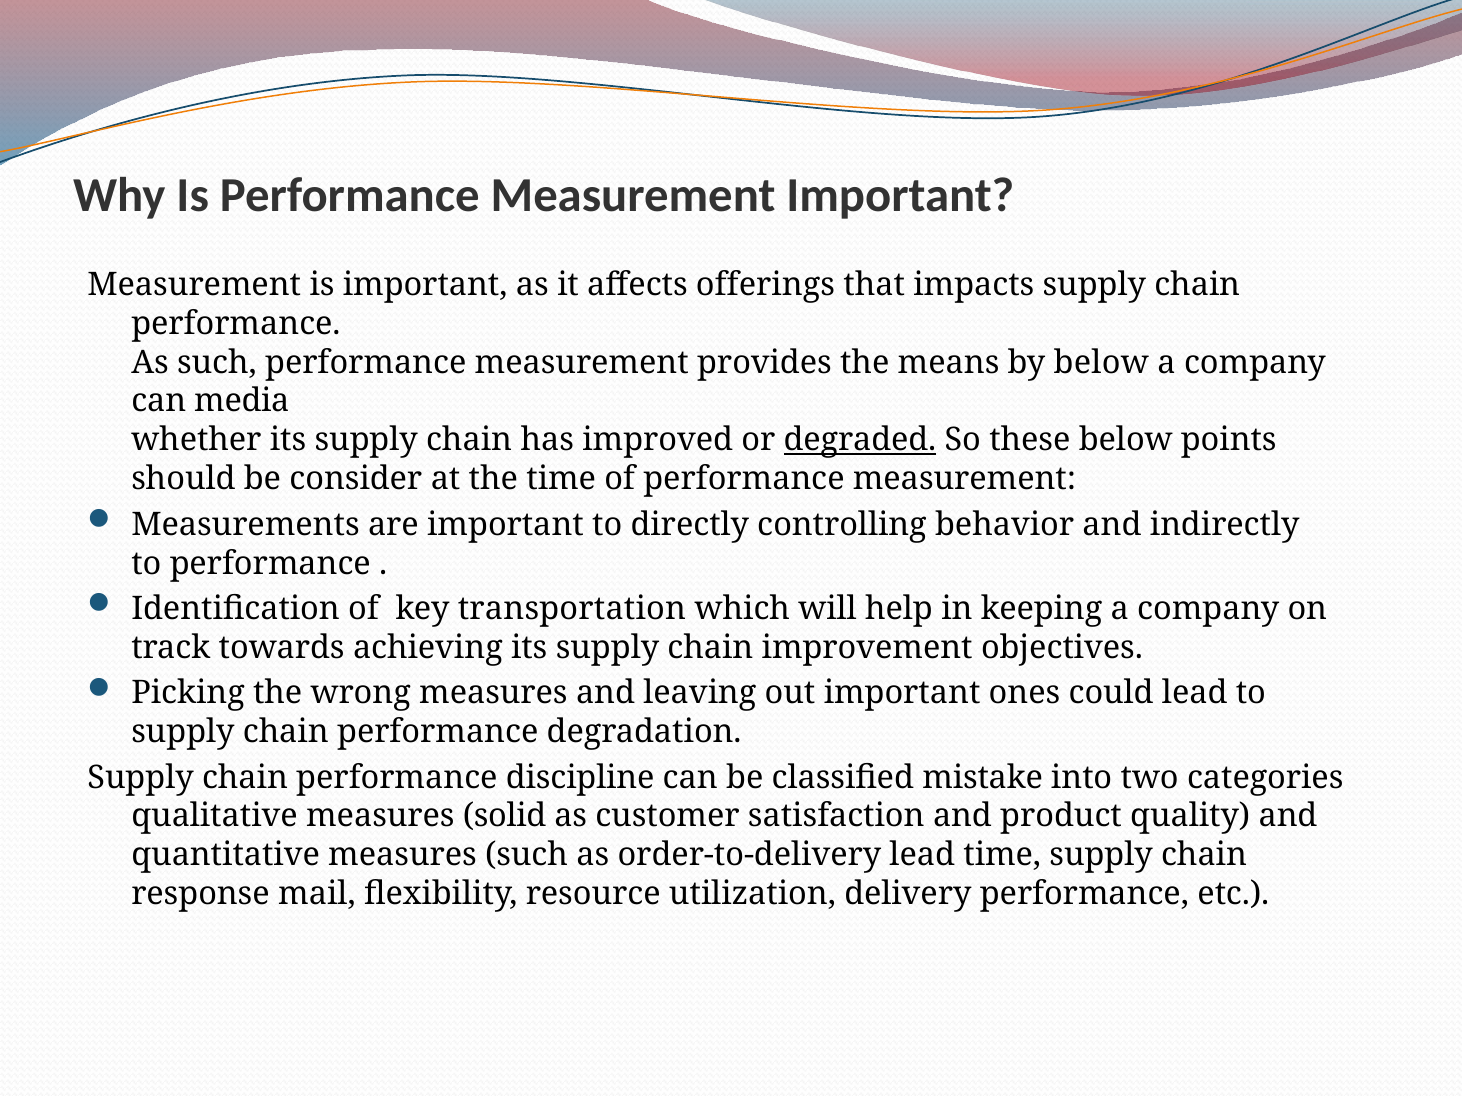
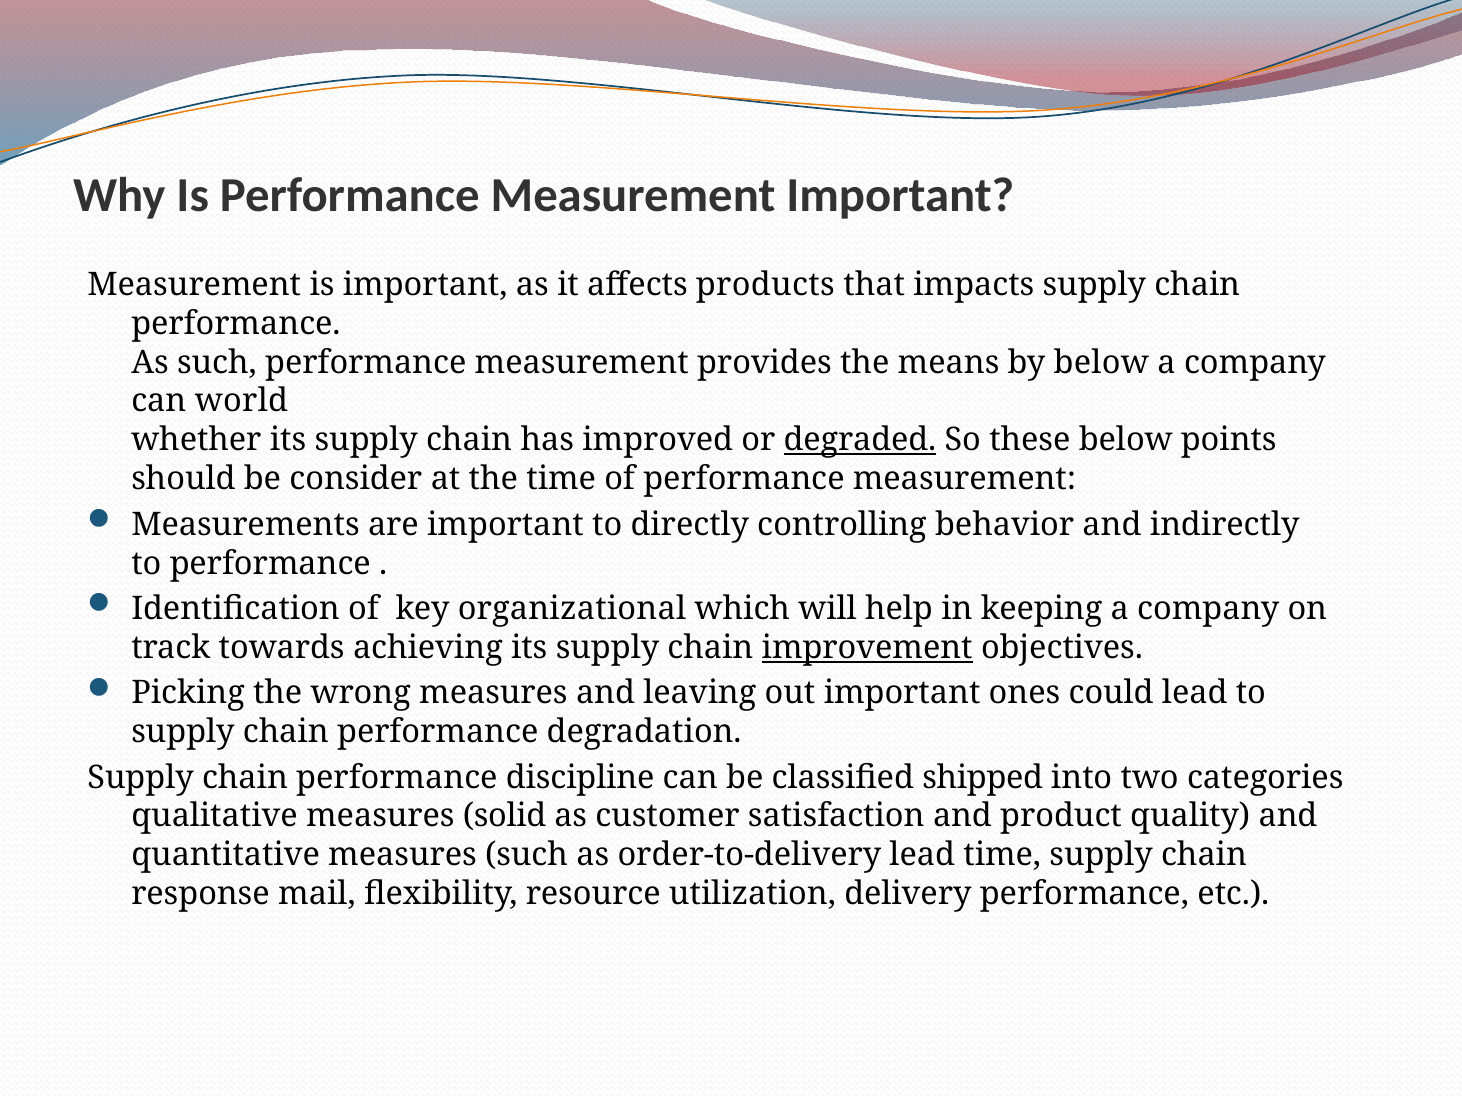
offerings: offerings -> products
media: media -> world
transportation: transportation -> organizational
improvement underline: none -> present
mistake: mistake -> shipped
